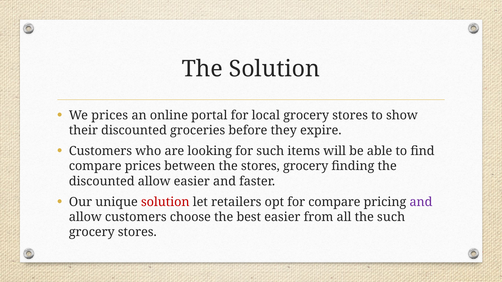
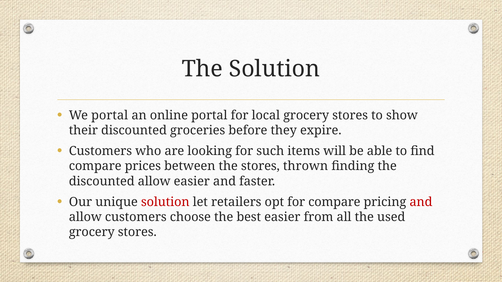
We prices: prices -> portal
stores grocery: grocery -> thrown
and at (421, 202) colour: purple -> red
the such: such -> used
